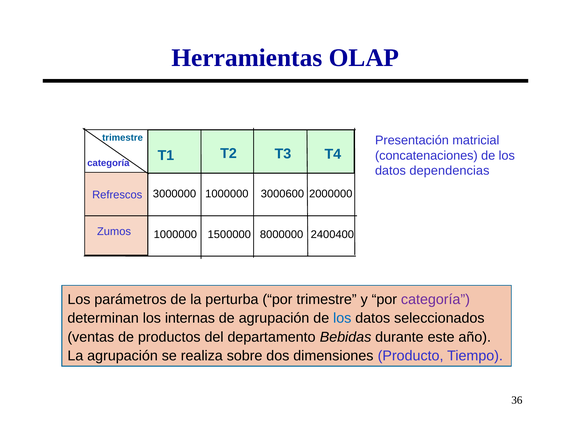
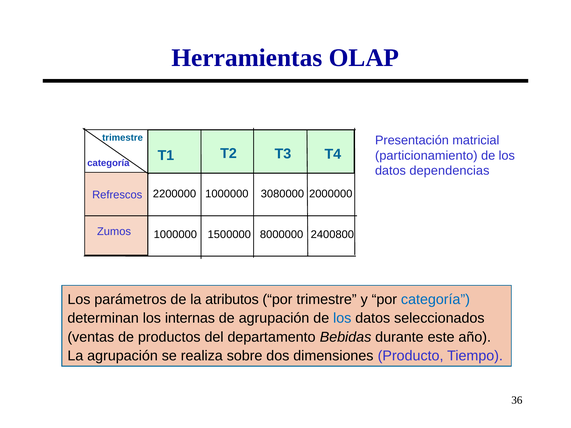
concatenaciones: concatenaciones -> particionamiento
3000000: 3000000 -> 2200000
3000600: 3000600 -> 3080000
2400400: 2400400 -> 2400800
perturba: perturba -> atributos
categoría at (435, 300) colour: purple -> blue
